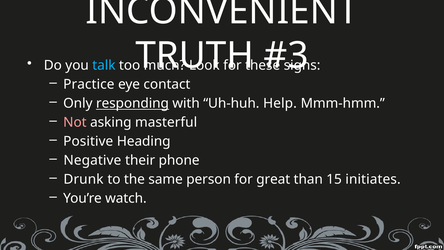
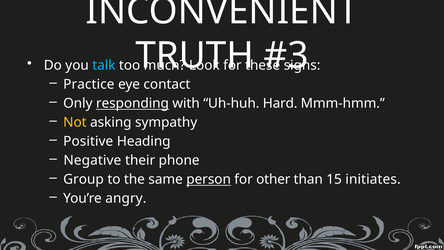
Help: Help -> Hard
Not colour: pink -> yellow
masterful: masterful -> sympathy
Drunk: Drunk -> Group
person underline: none -> present
great: great -> other
watch: watch -> angry
